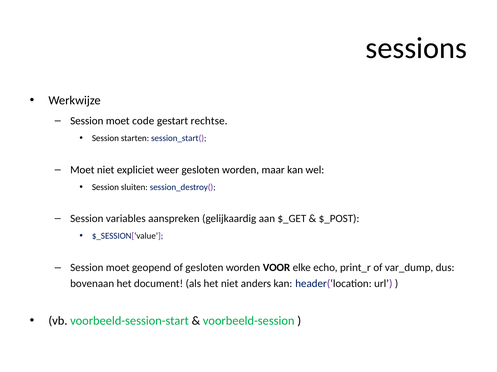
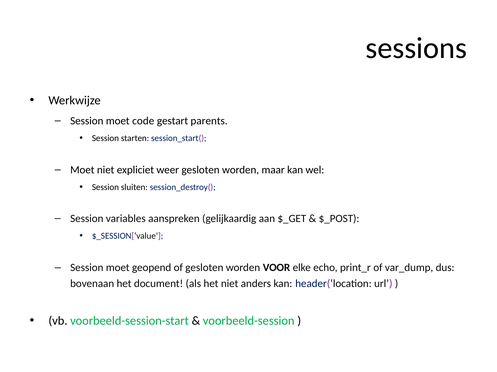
rechtse: rechtse -> parents
